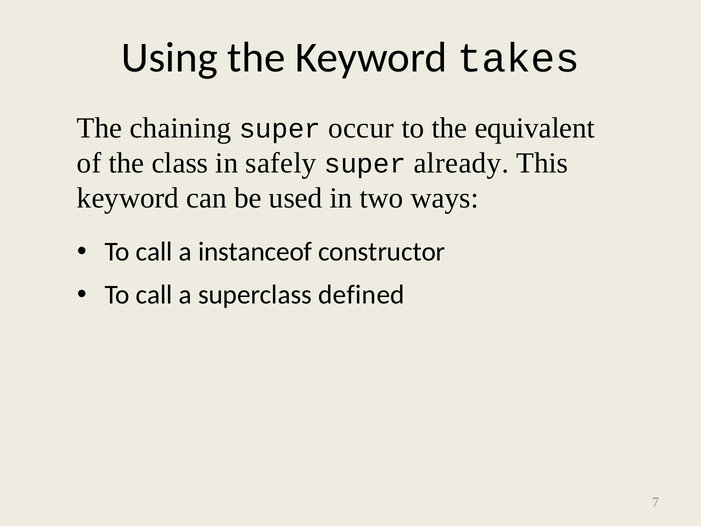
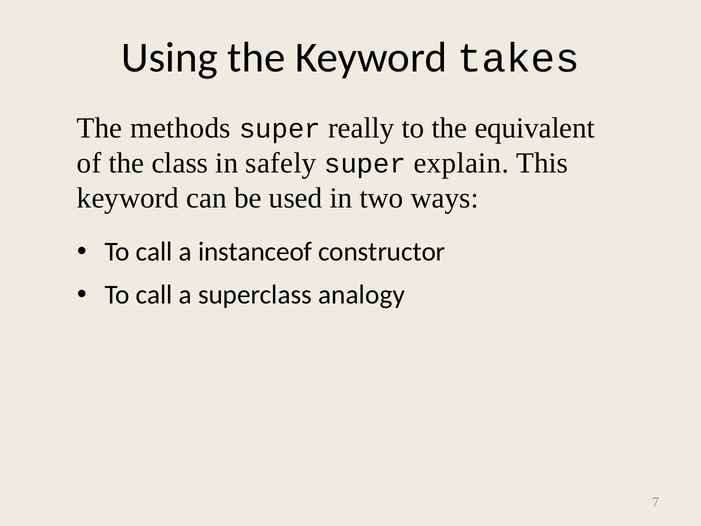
chaining: chaining -> methods
occur: occur -> really
already: already -> explain
defined: defined -> analogy
